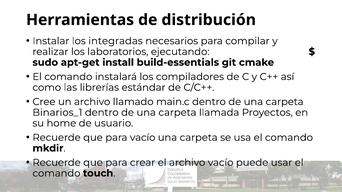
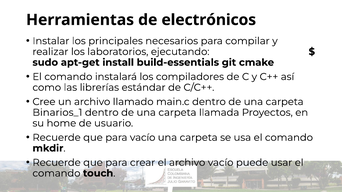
distribución: distribución -> electrónicos
integradas: integradas -> principales
